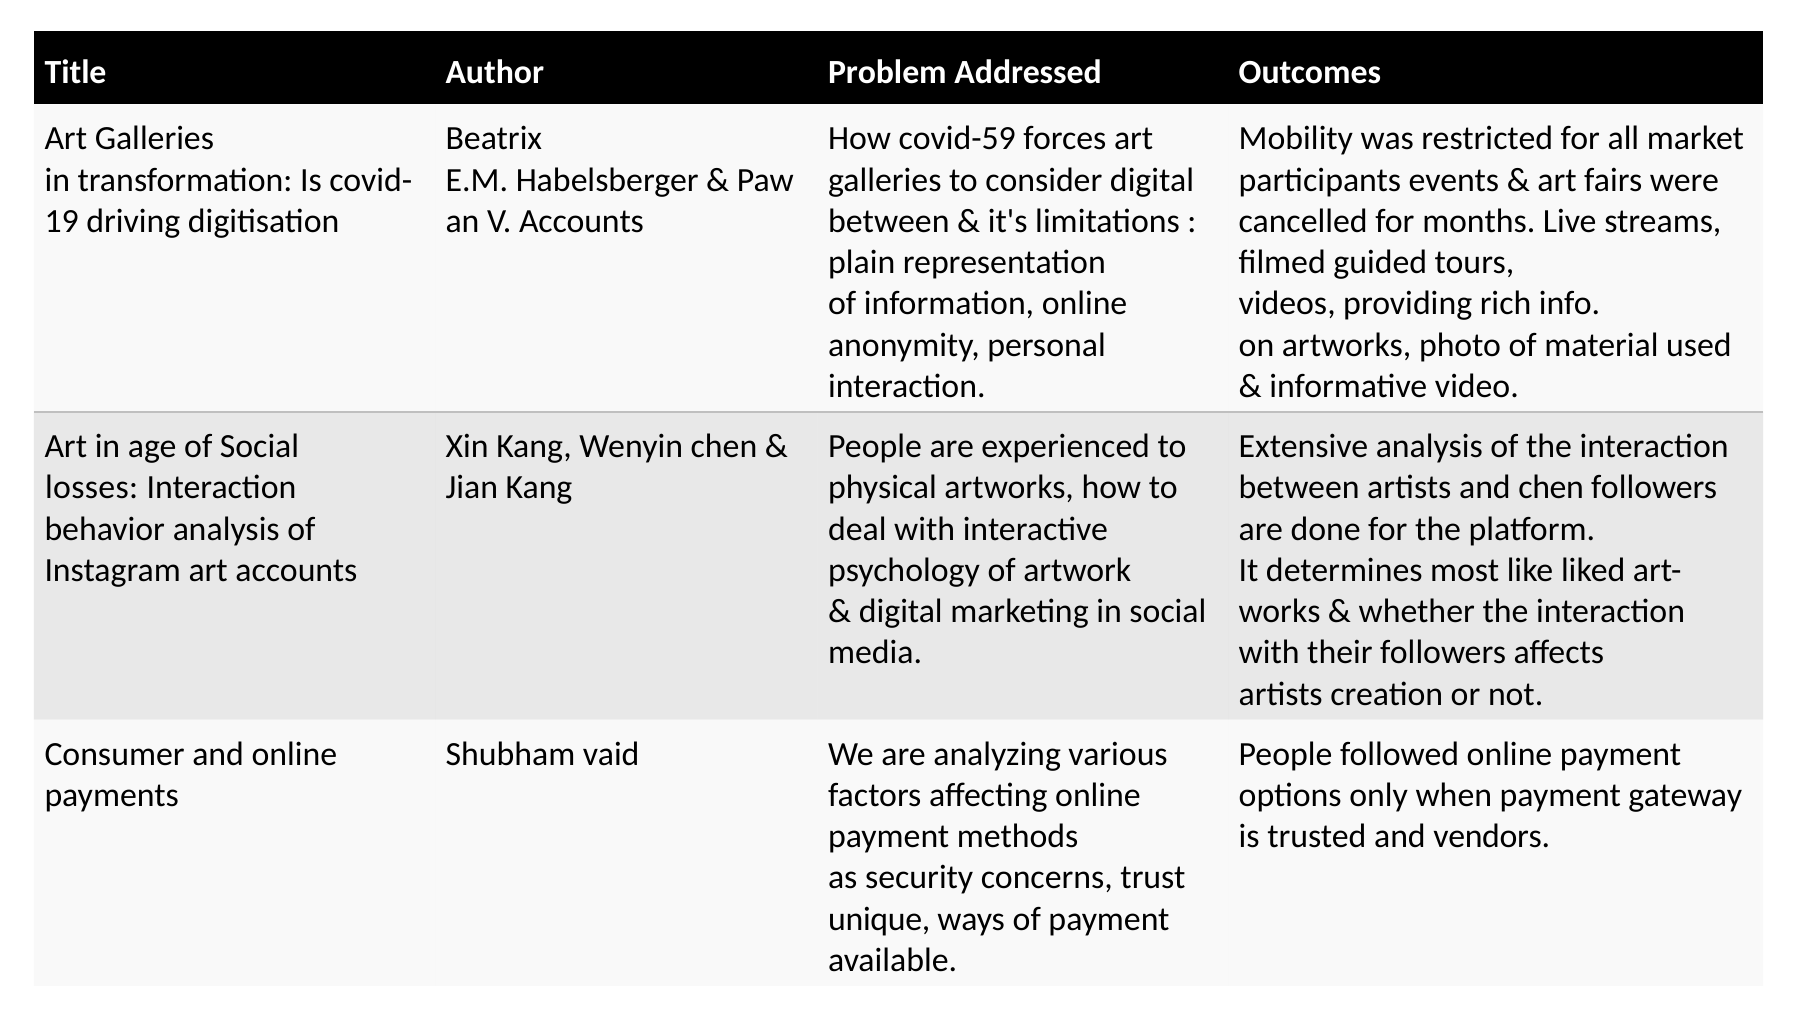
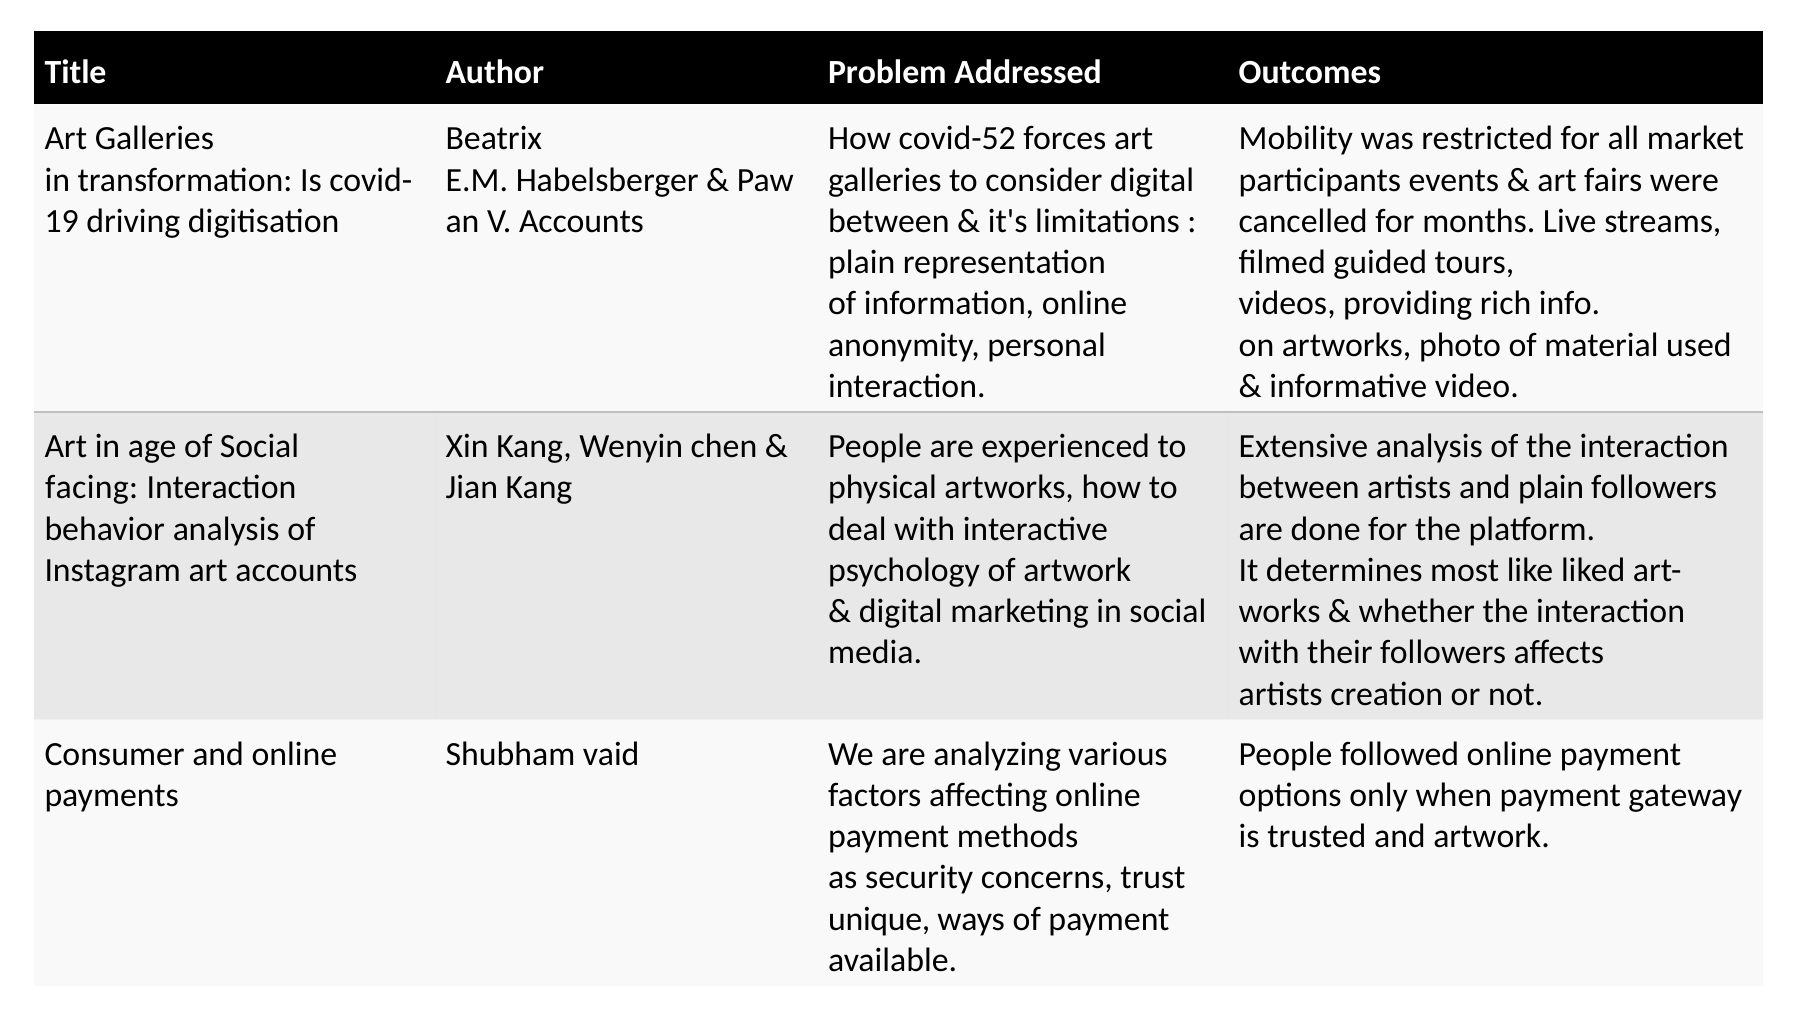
covid-59: covid-59 -> covid-52
losses: losses -> facing
and chen: chen -> plain
and vendors: vendors -> artwork
